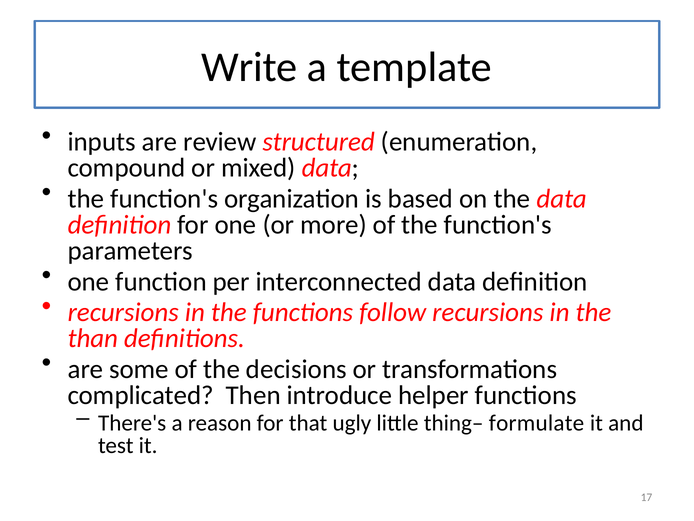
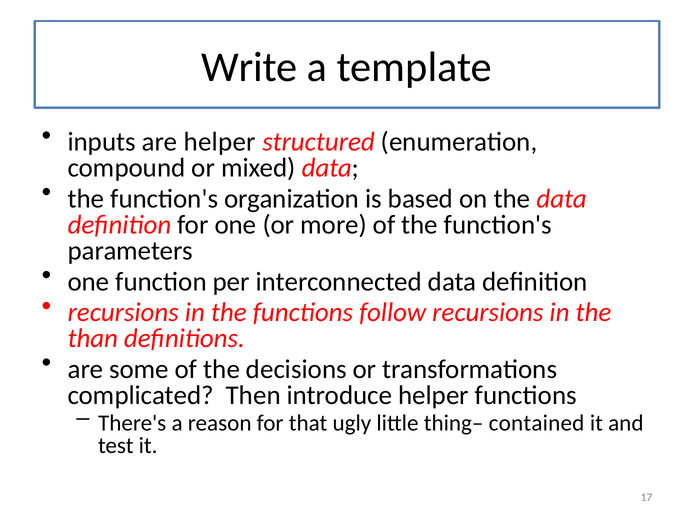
are review: review -> helper
formulate: formulate -> contained
